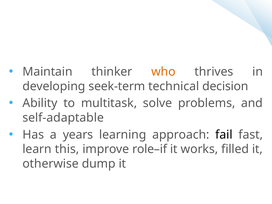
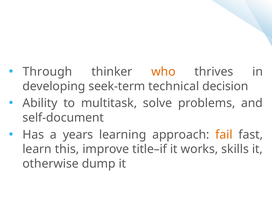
Maintain: Maintain -> Through
self-adaptable: self-adaptable -> self-document
fail colour: black -> orange
role–if: role–if -> title–if
works filled: filled -> skills
